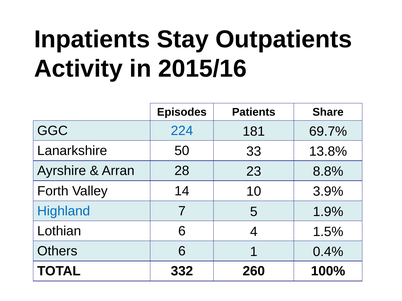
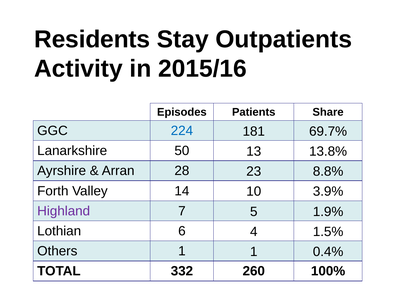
Inpatients: Inpatients -> Residents
33: 33 -> 13
Highland colour: blue -> purple
Others 6: 6 -> 1
